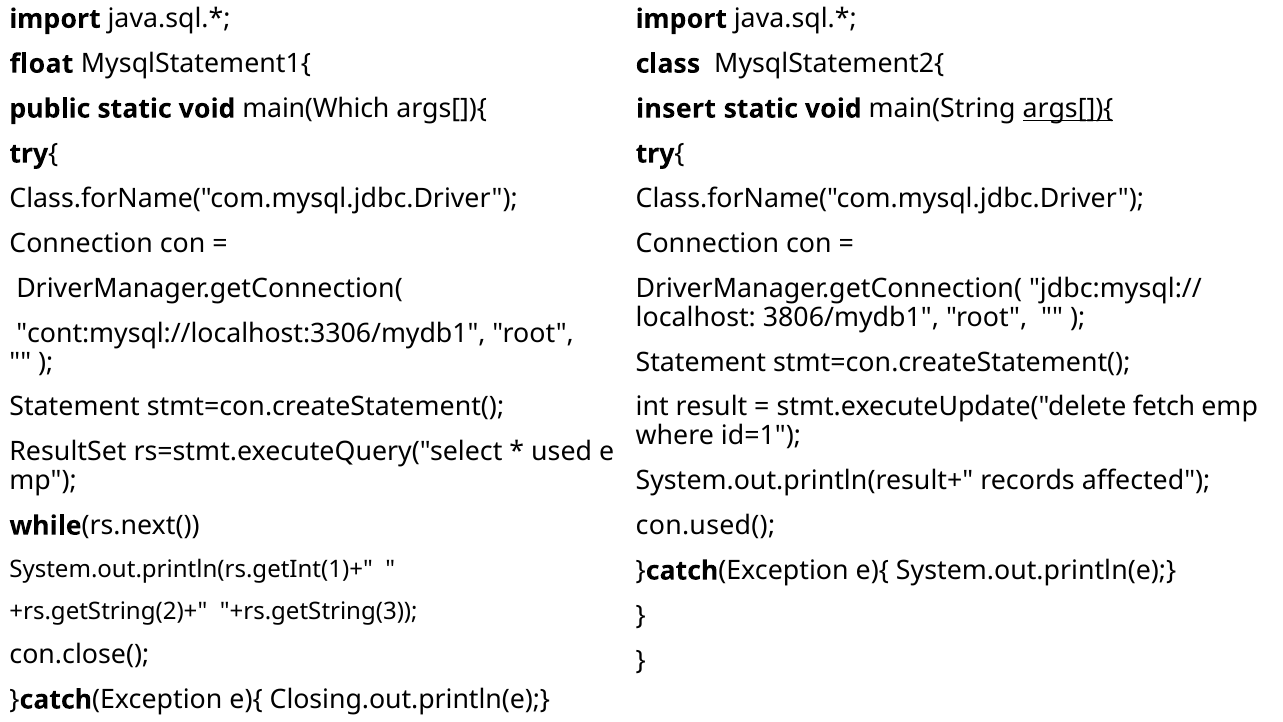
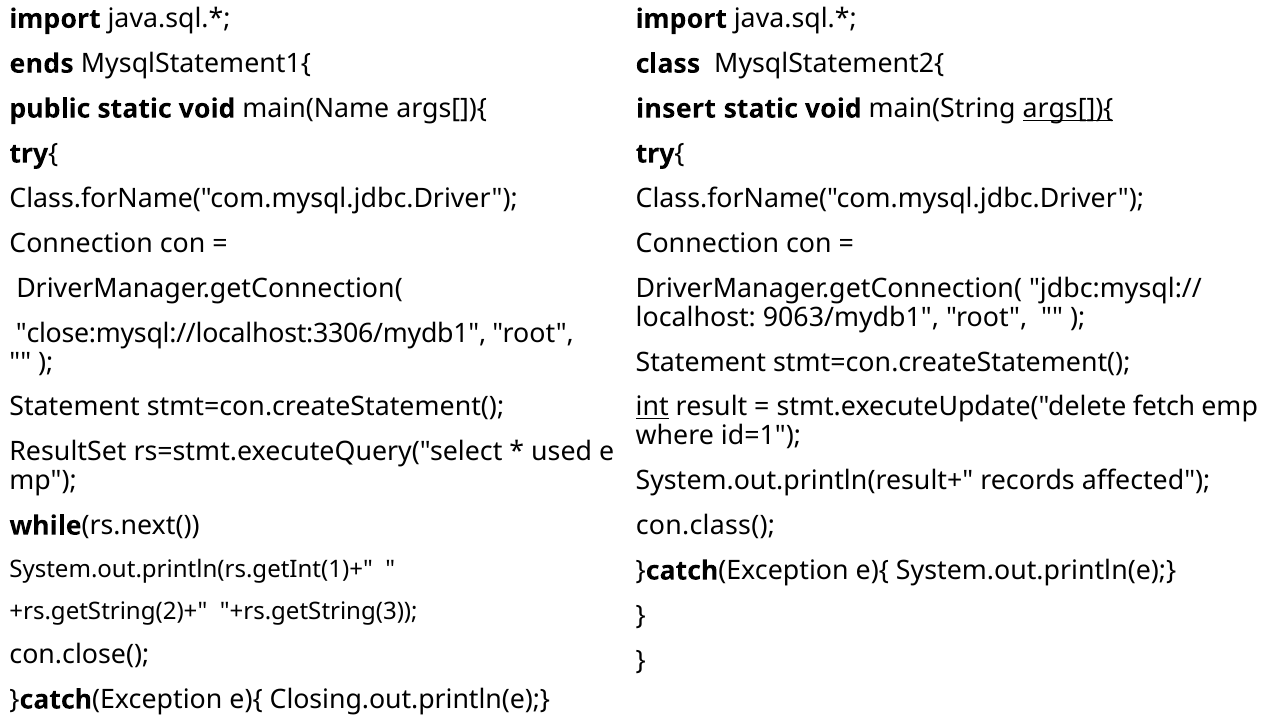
float: float -> ends
main(Which: main(Which -> main(Name
3806/mydb1: 3806/mydb1 -> 9063/mydb1
cont:mysql://localhost:3306/mydb1: cont:mysql://localhost:3306/mydb1 -> close:mysql://localhost:3306/mydb1
int underline: none -> present
con.used(: con.used( -> con.class(
